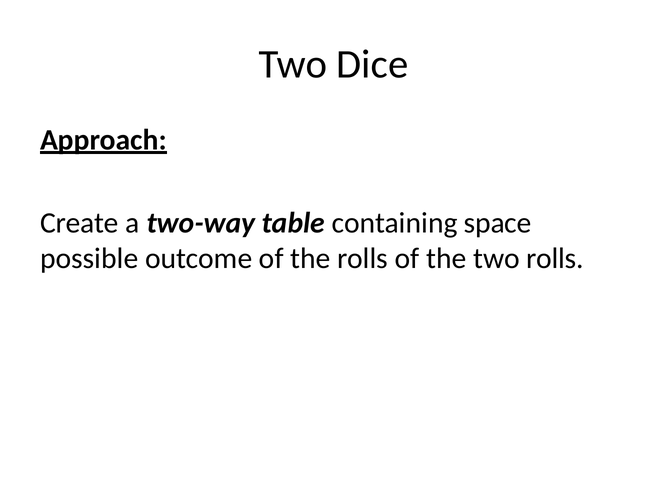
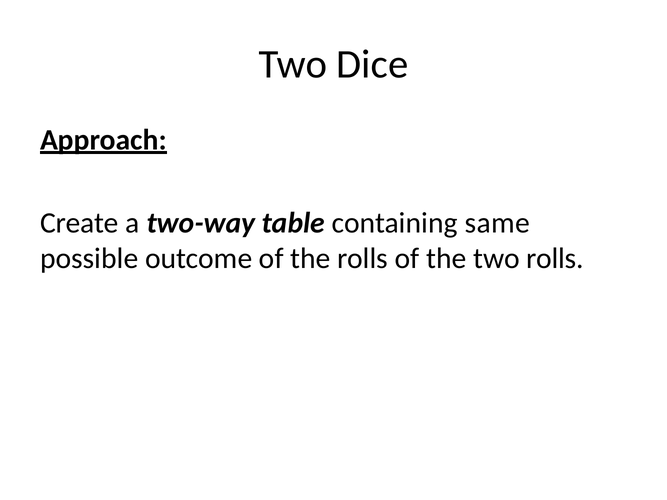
space: space -> same
